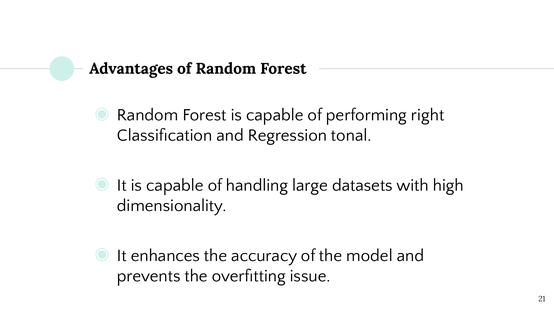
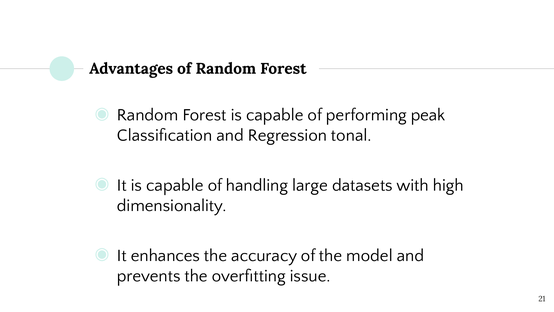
right: right -> peak
